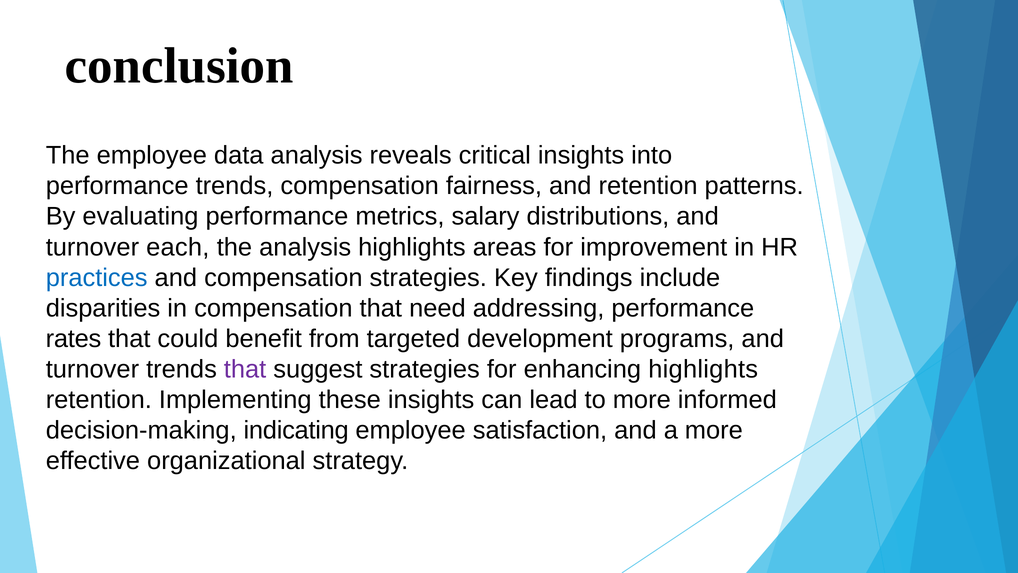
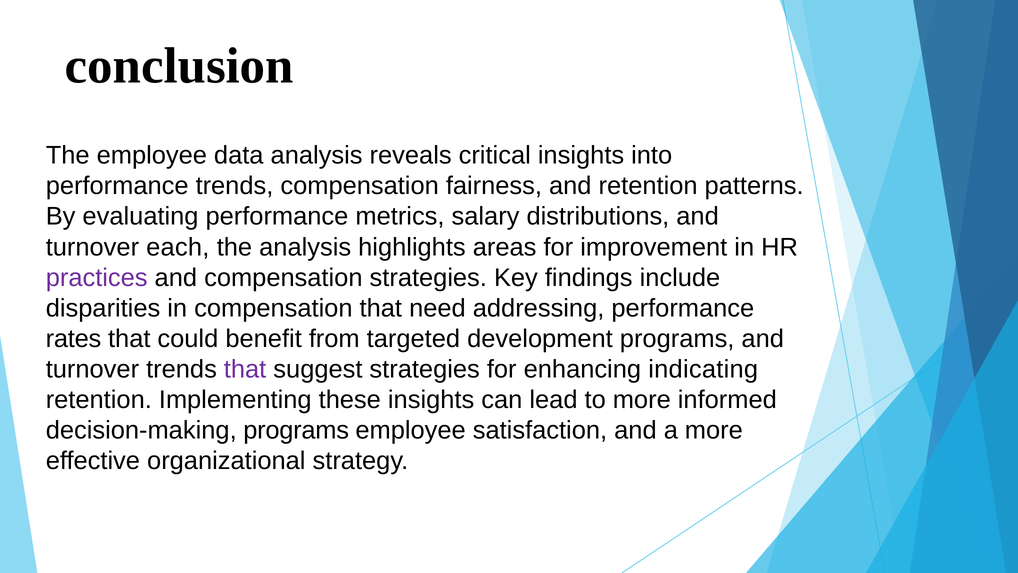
practices colour: blue -> purple
enhancing highlights: highlights -> indicating
decision-making indicating: indicating -> programs
